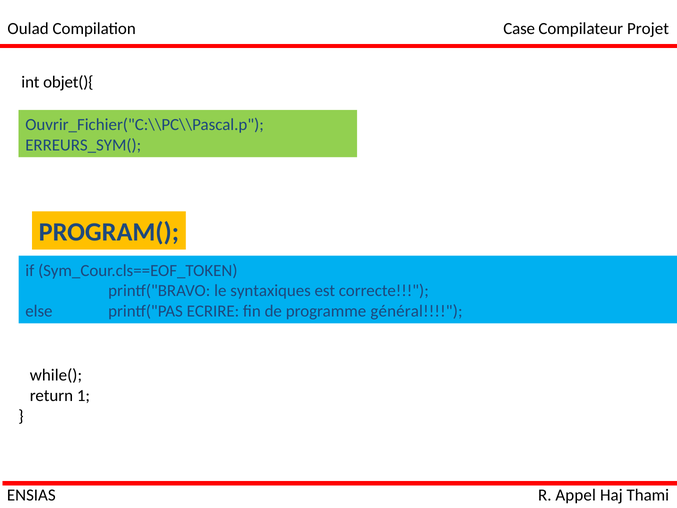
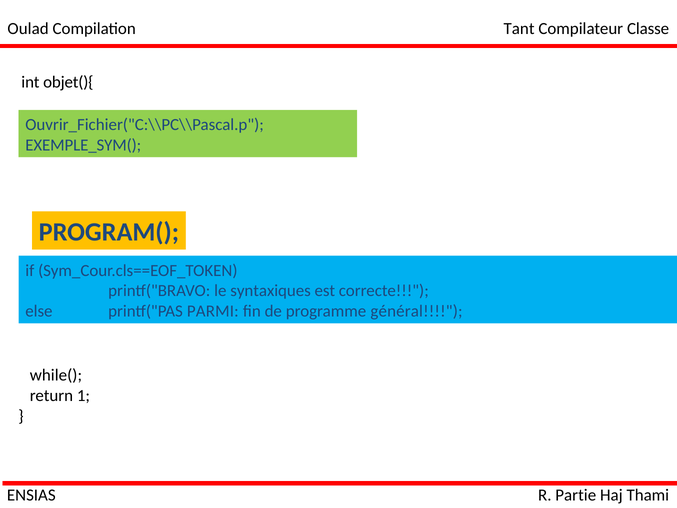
Case: Case -> Tant
Projet: Projet -> Classe
ERREURS_SYM(: ERREURS_SYM( -> EXEMPLE_SYM(
ECRIRE: ECRIRE -> PARMI
Appel: Appel -> Partie
